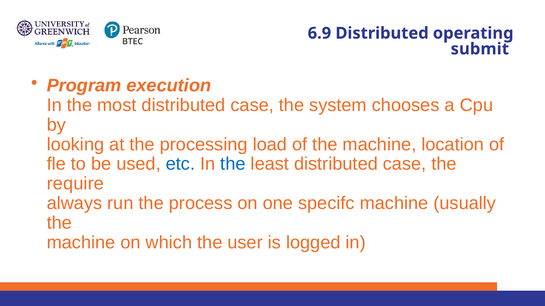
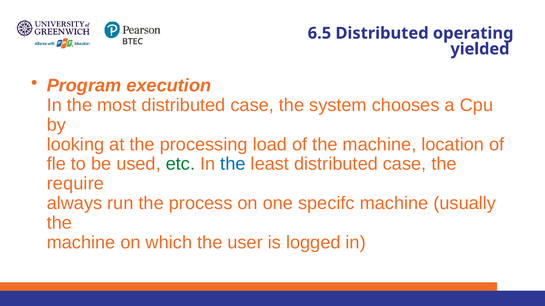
6.9: 6.9 -> 6.5
submit: submit -> yielded
etc colour: blue -> green
